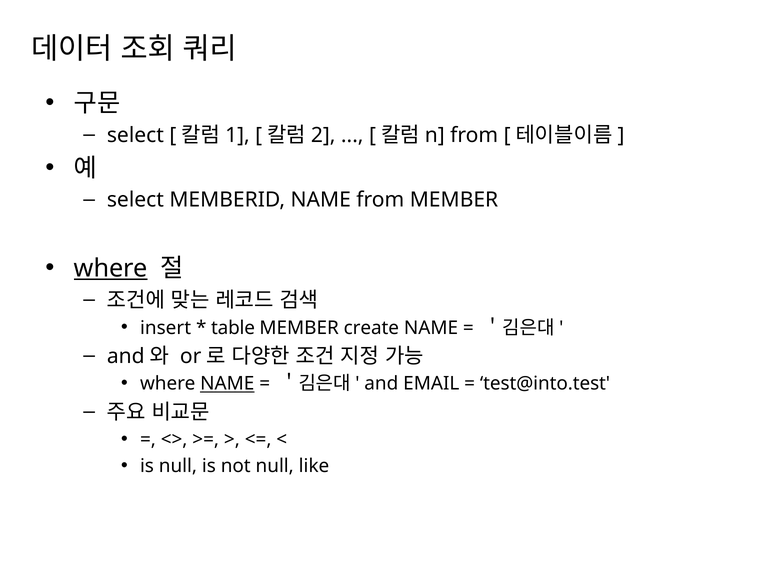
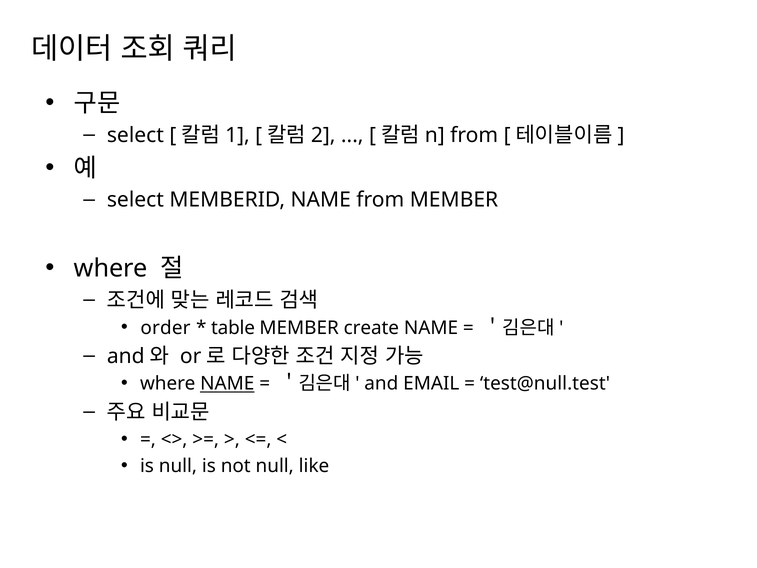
where at (111, 268) underline: present -> none
insert: insert -> order
test@into.test: test@into.test -> test@null.test
